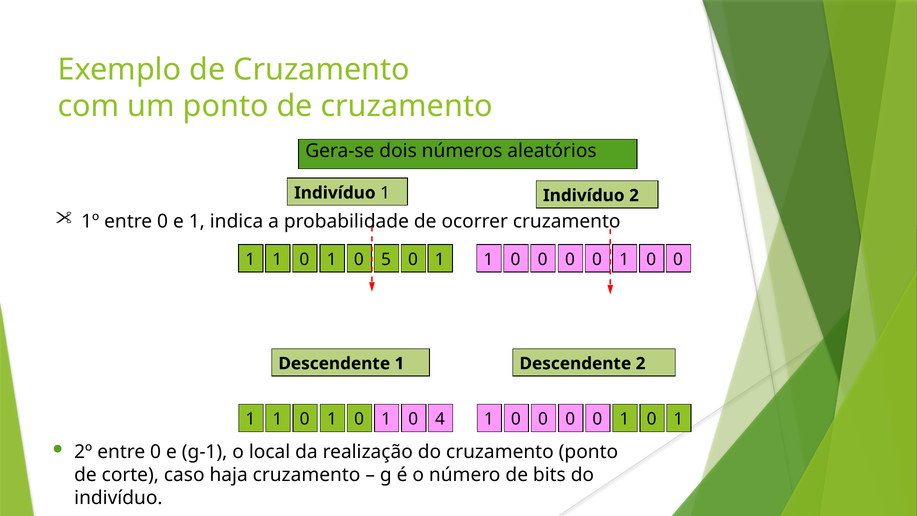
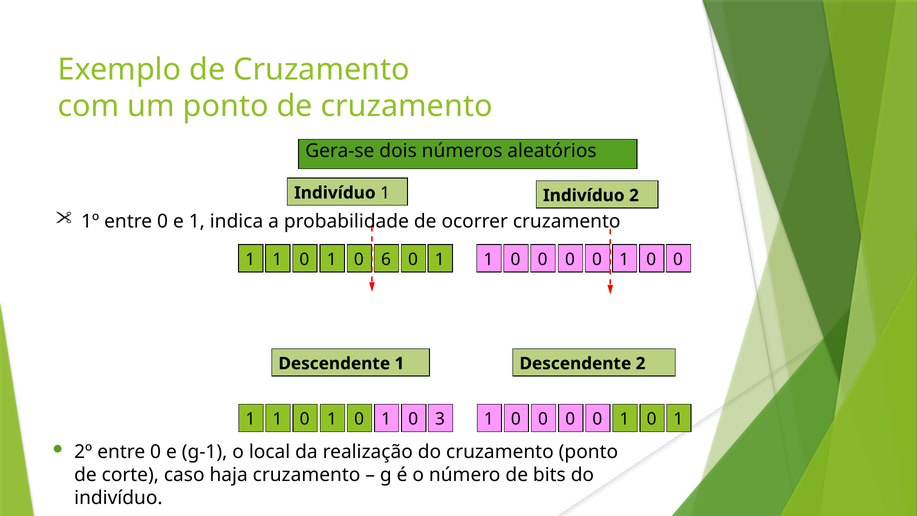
5: 5 -> 6
4: 4 -> 3
